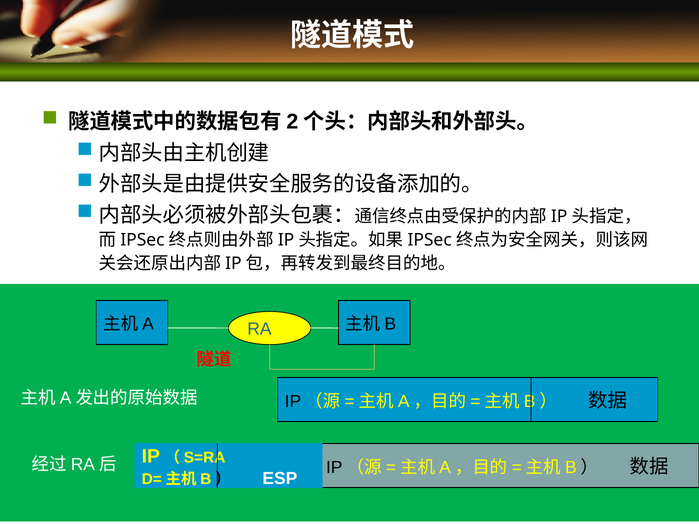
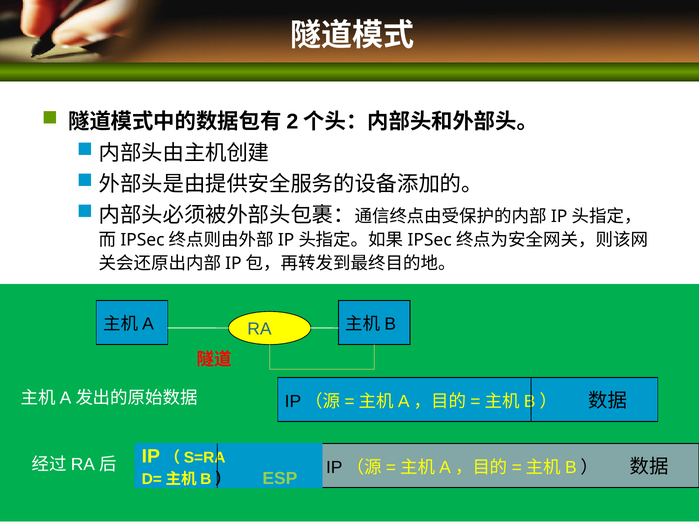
ESP colour: white -> light green
